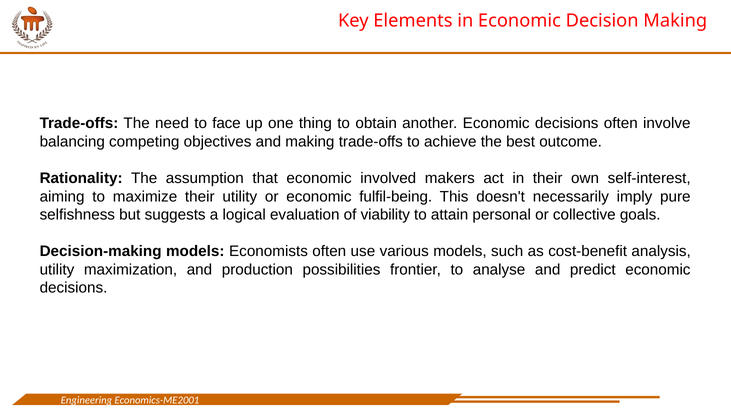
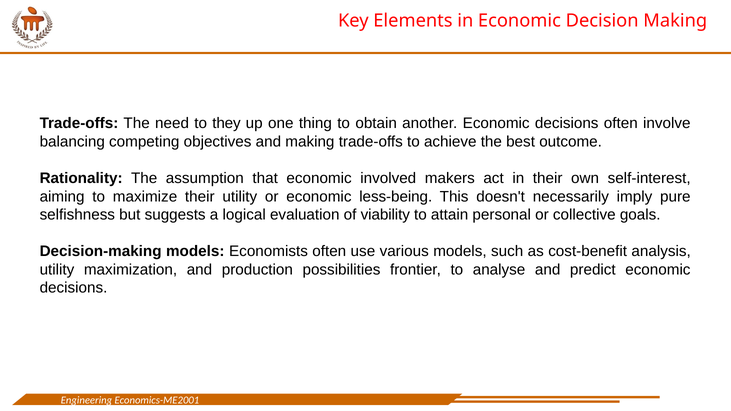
face: face -> they
fulfil-being: fulfil-being -> less-being
